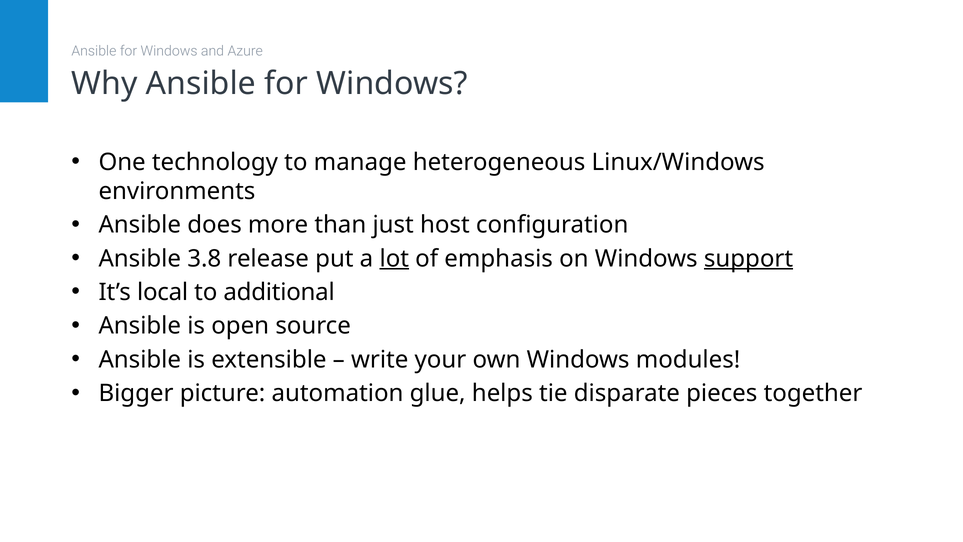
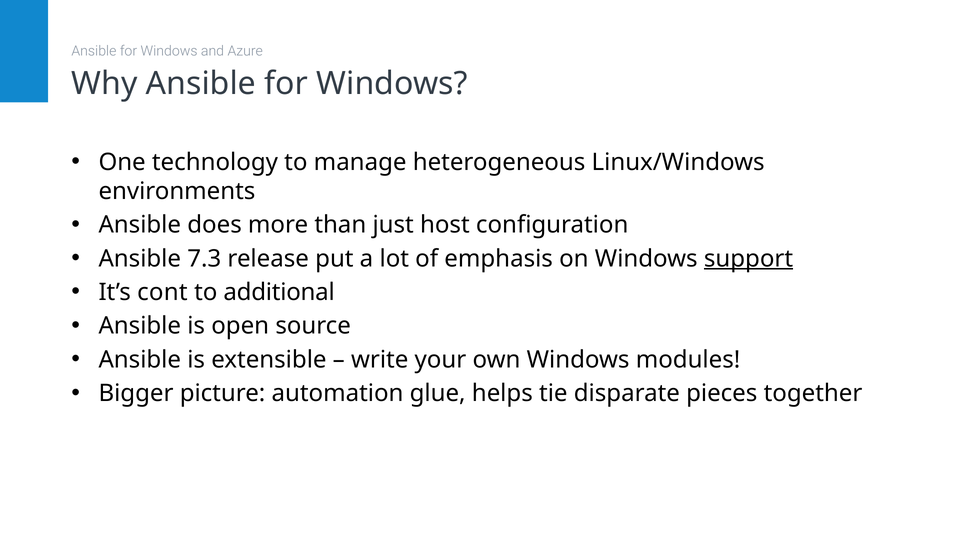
3.8: 3.8 -> 7.3
lot underline: present -> none
local: local -> cont
